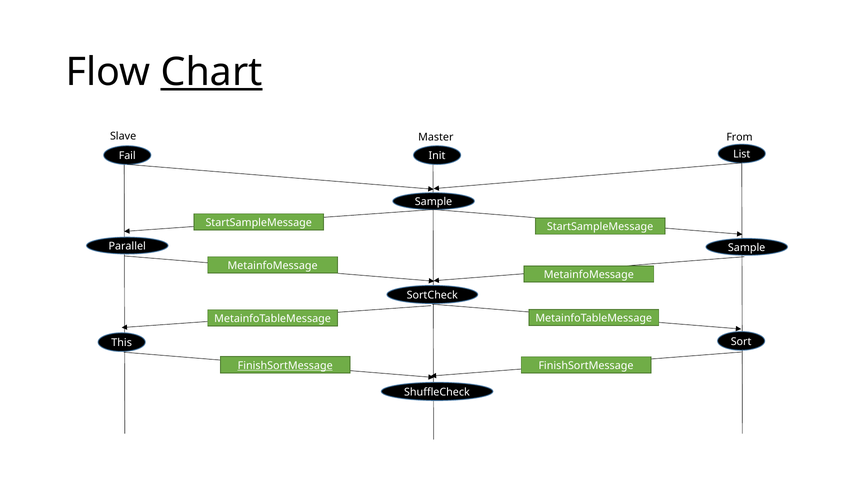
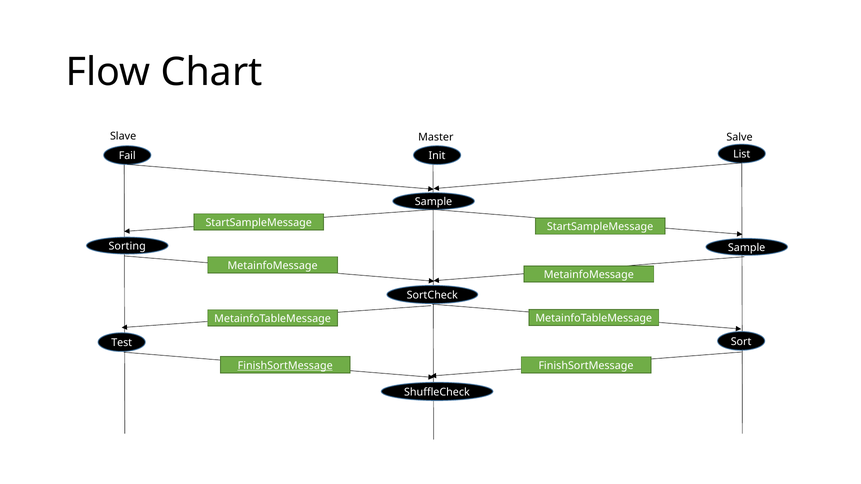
Chart underline: present -> none
From: From -> Salve
Parallel: Parallel -> Sorting
This: This -> Test
